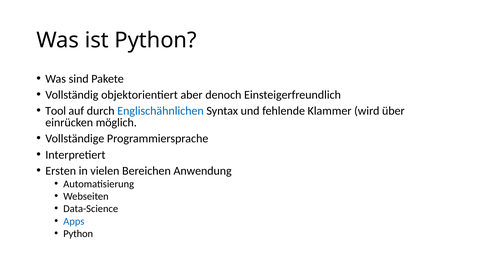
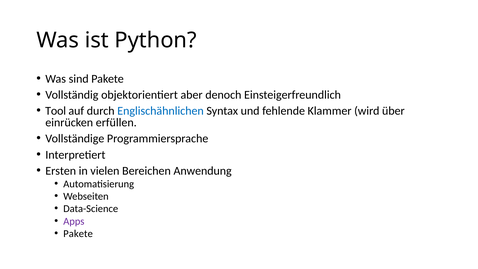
möglich: möglich -> erfüllen
Apps colour: blue -> purple
Python at (78, 234): Python -> Pakete
